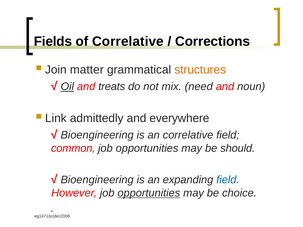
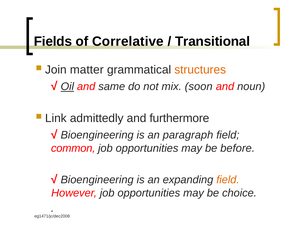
Corrections: Corrections -> Transitional
treats: treats -> same
need: need -> soon
everywhere: everywhere -> furthermore
an correlative: correlative -> paragraph
should: should -> before
field at (228, 180) colour: blue -> orange
opportunities at (149, 193) underline: present -> none
